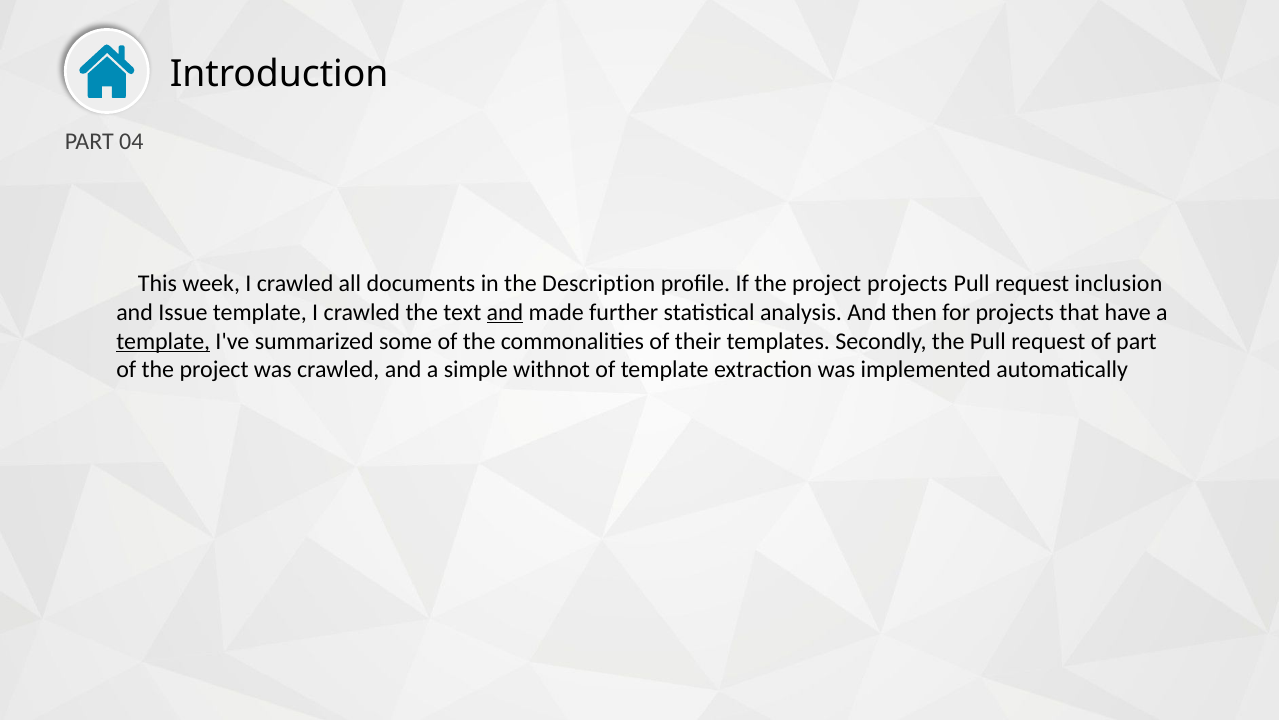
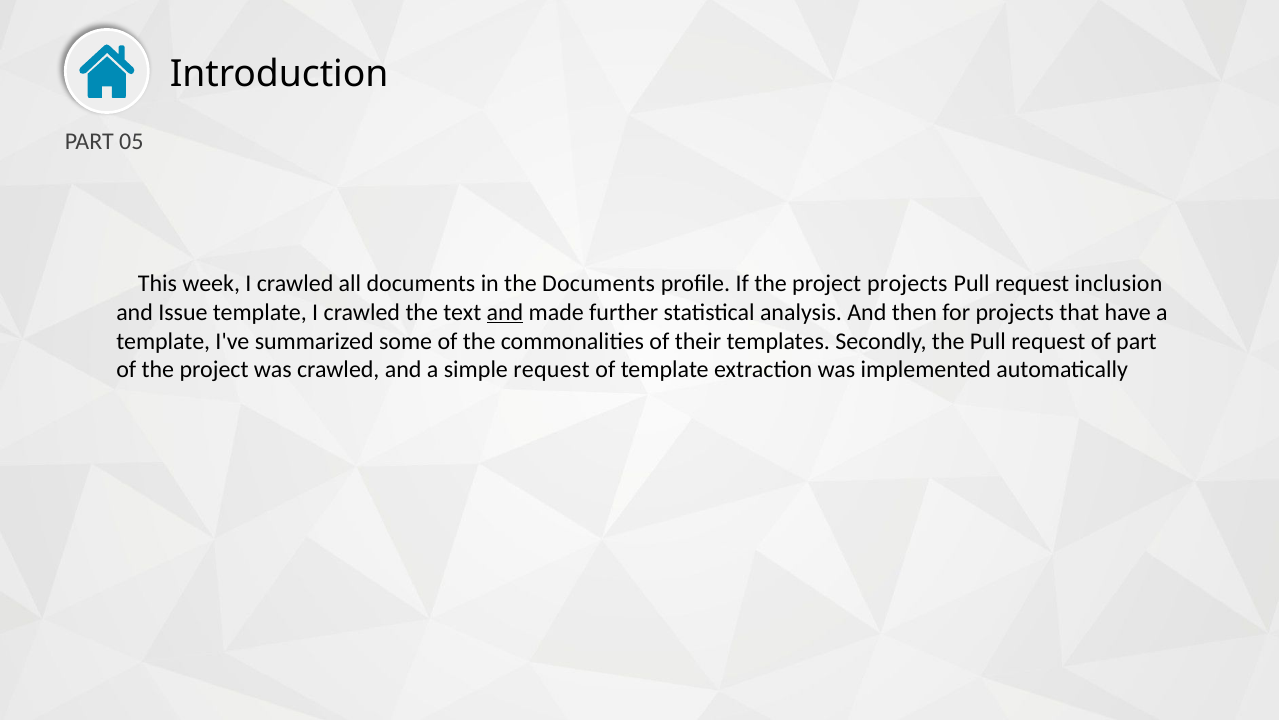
04: 04 -> 05
the Description: Description -> Documents
template at (163, 341) underline: present -> none
simple withnot: withnot -> request
